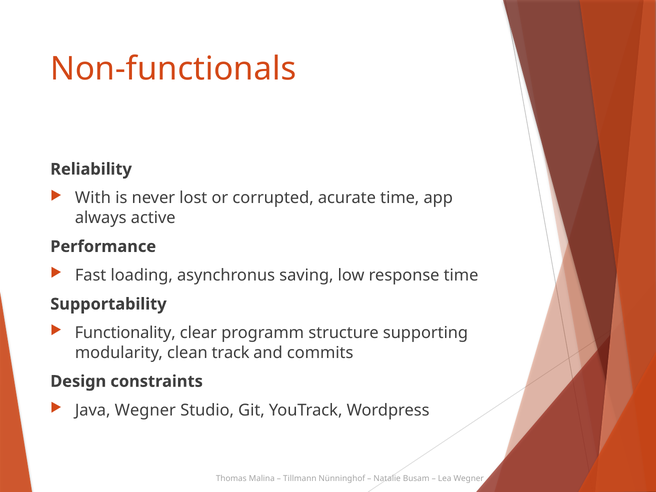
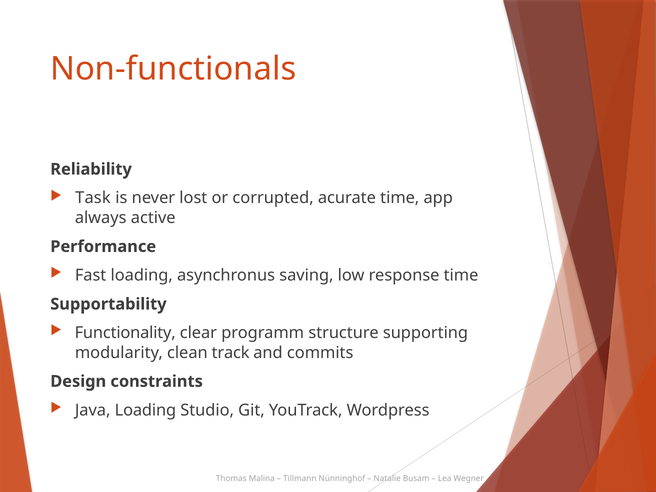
With: With -> Task
Java Wegner: Wegner -> Loading
